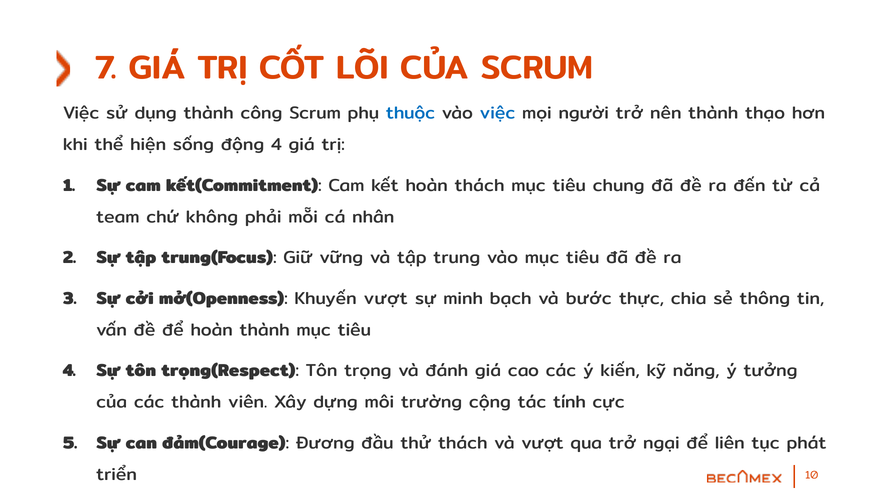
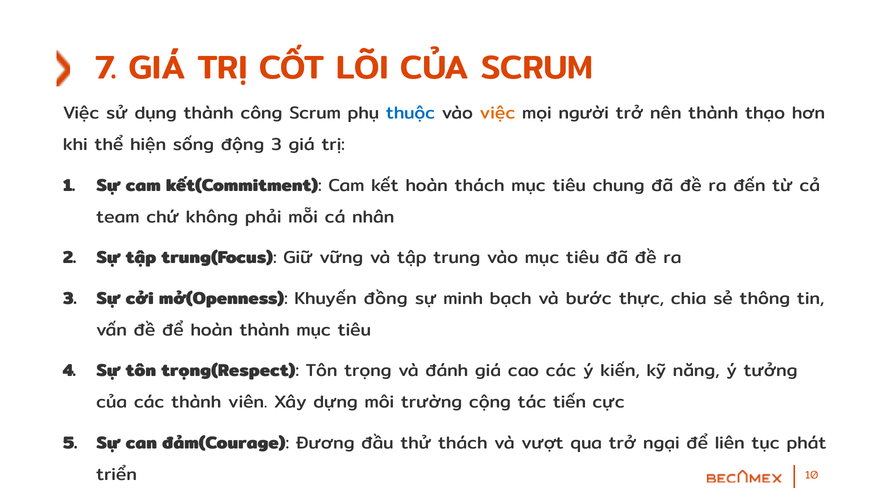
việc at (498, 113) colour: blue -> orange
động 4: 4 -> 3
Khuyến vượt: vượt -> đồng
tính: tính -> tiến
